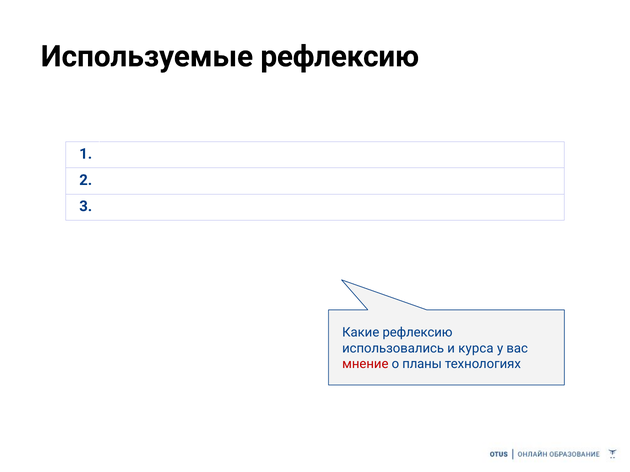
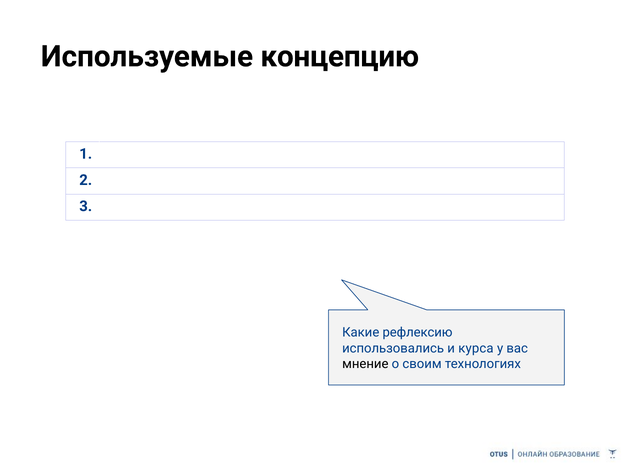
Используемые рефлексию: рефлексию -> концепцию
мнение colour: red -> black
планы: планы -> своим
